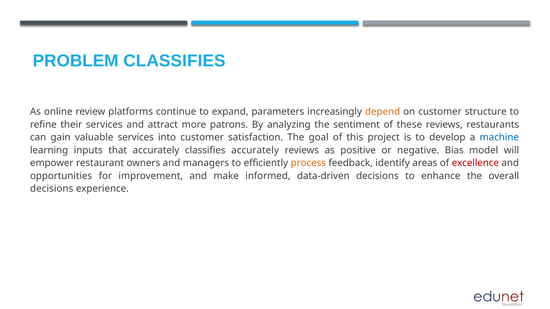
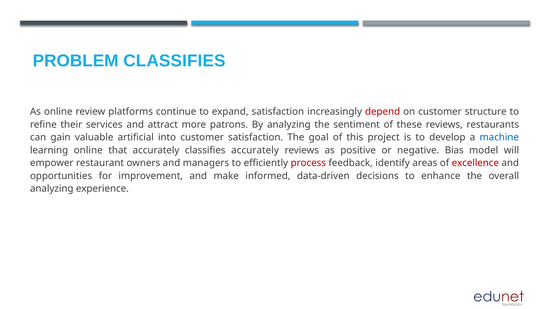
expand parameters: parameters -> satisfaction
depend colour: orange -> red
valuable services: services -> artificial
learning inputs: inputs -> online
process colour: orange -> red
decisions at (52, 189): decisions -> analyzing
